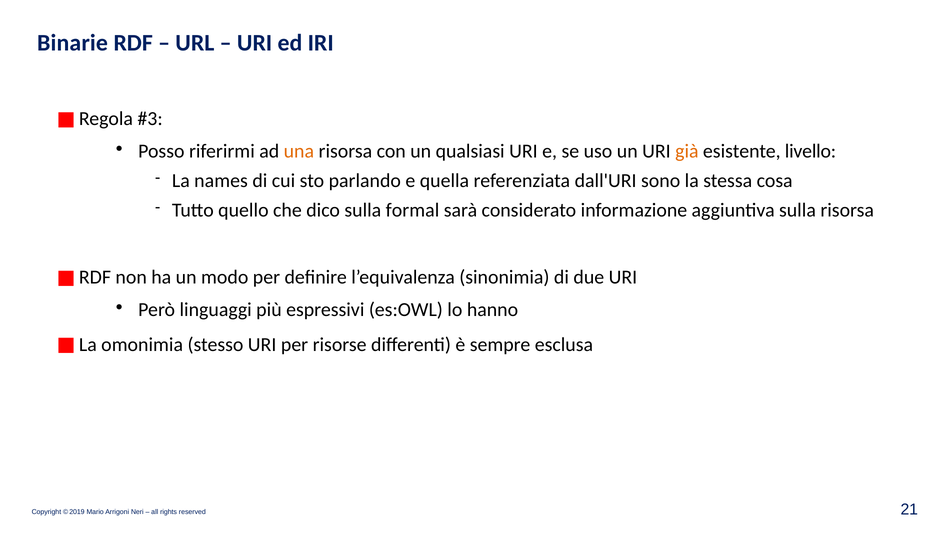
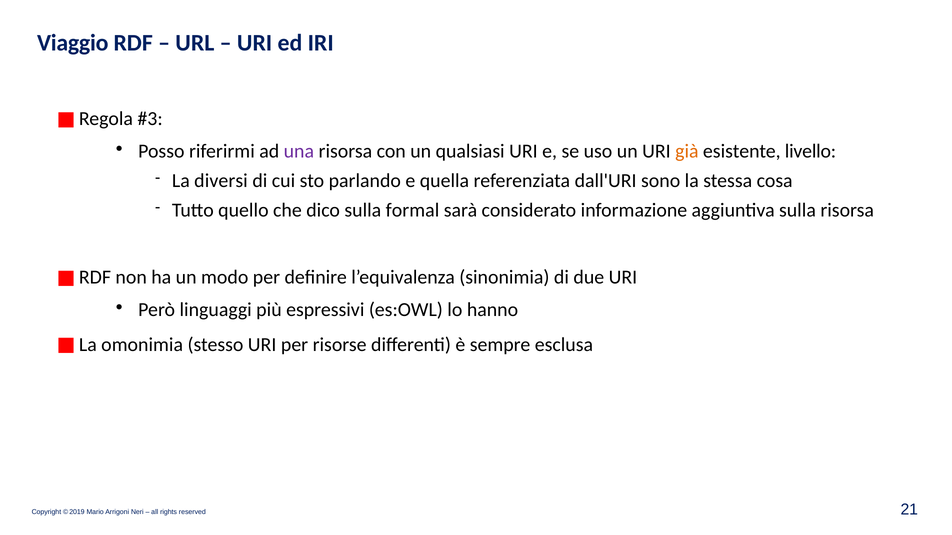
Binarie: Binarie -> Viaggio
una colour: orange -> purple
names: names -> diversi
